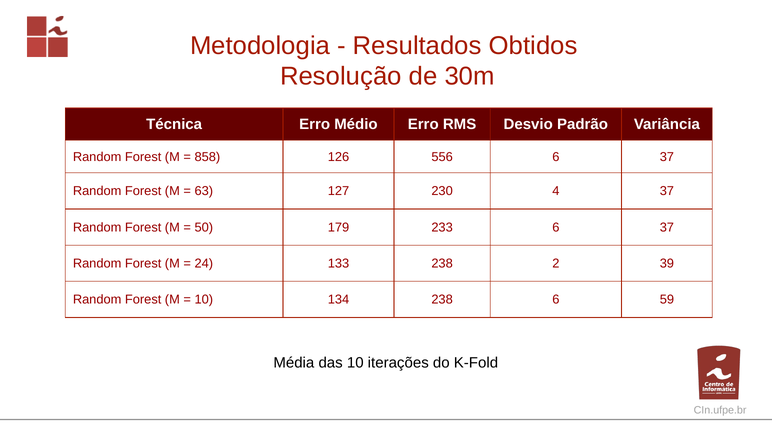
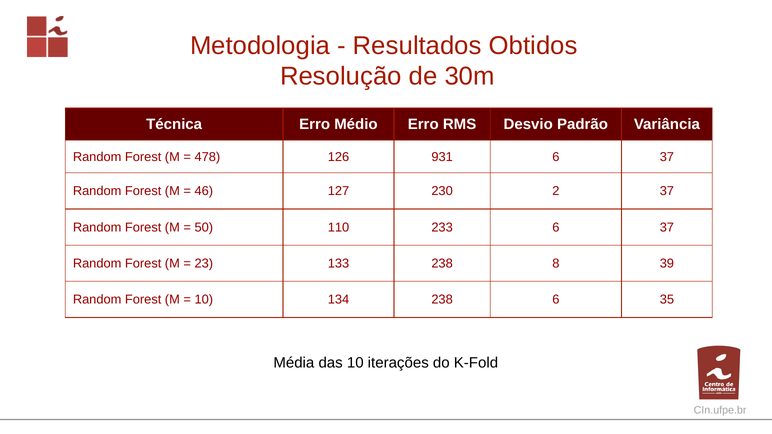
858: 858 -> 478
556: 556 -> 931
63: 63 -> 46
4: 4 -> 2
179: 179 -> 110
24: 24 -> 23
2: 2 -> 8
59: 59 -> 35
